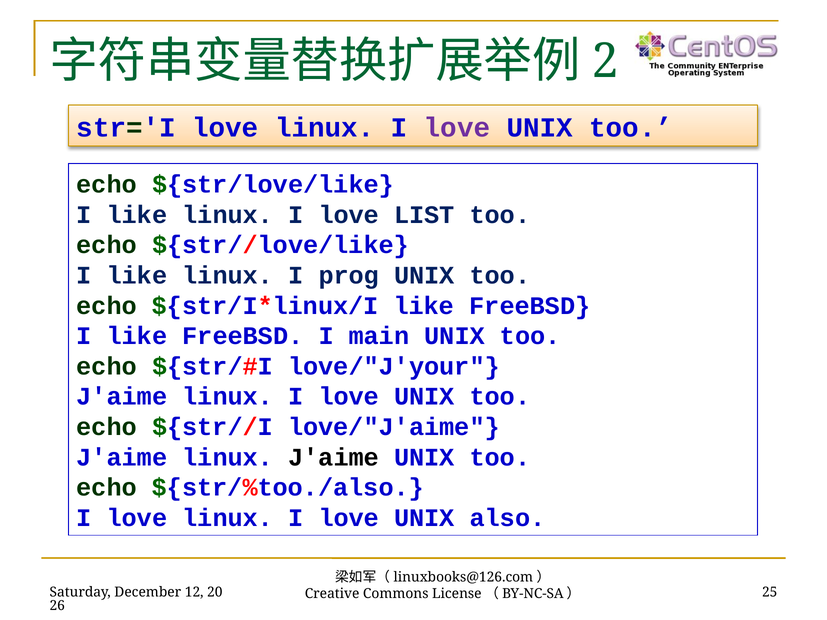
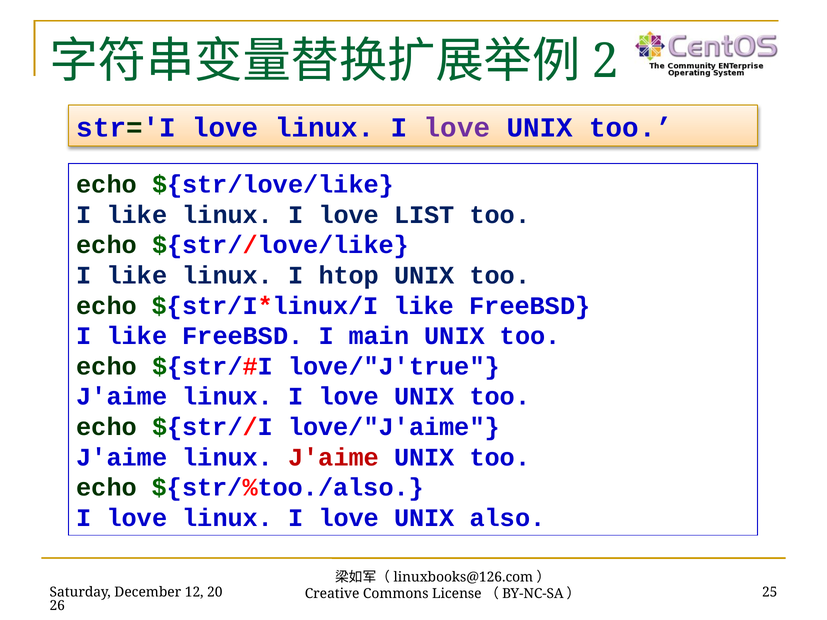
prog: prog -> htop
love/"J'your: love/"J'your -> love/"J'true
J'aime at (334, 457) colour: black -> red
